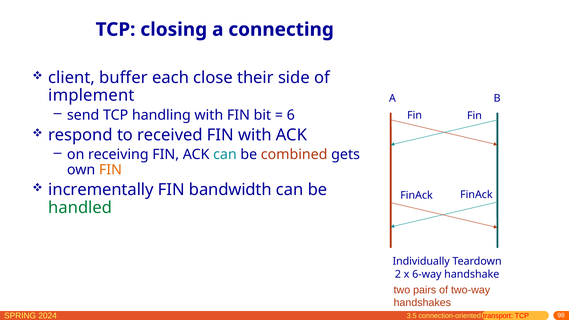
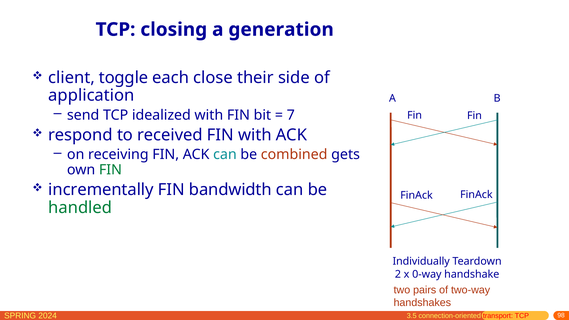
connecting: connecting -> generation
buffer: buffer -> toggle
implement: implement -> application
handling: handling -> idealized
6: 6 -> 7
FIN at (110, 170) colour: orange -> green
6-way: 6-way -> 0-way
